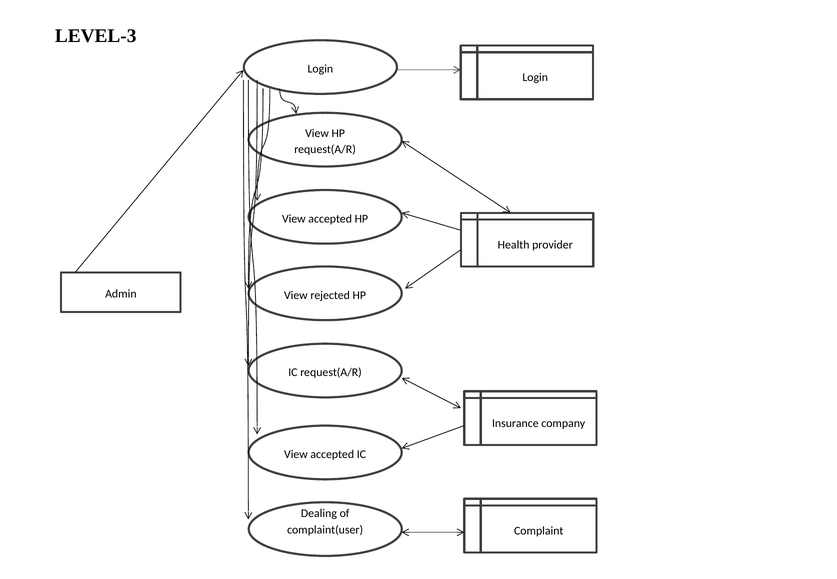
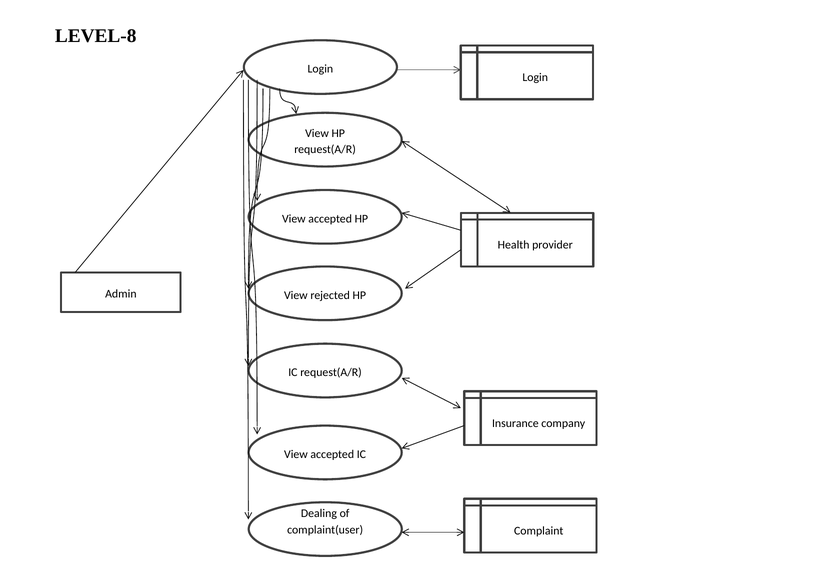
LEVEL-3: LEVEL-3 -> LEVEL-8
